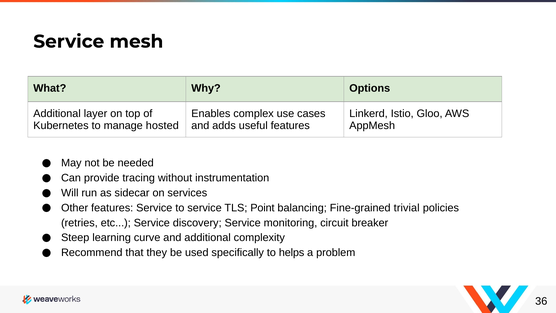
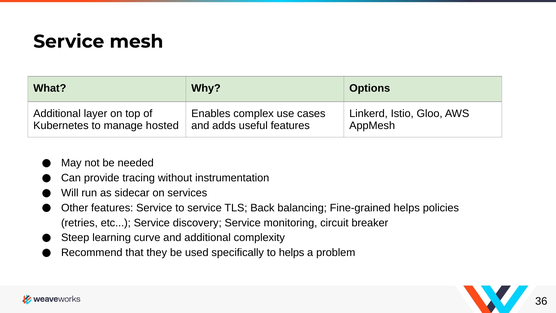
Point: Point -> Back
Fine-grained trivial: trivial -> helps
